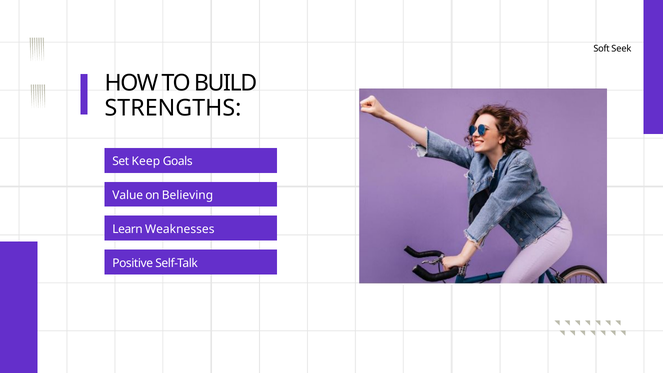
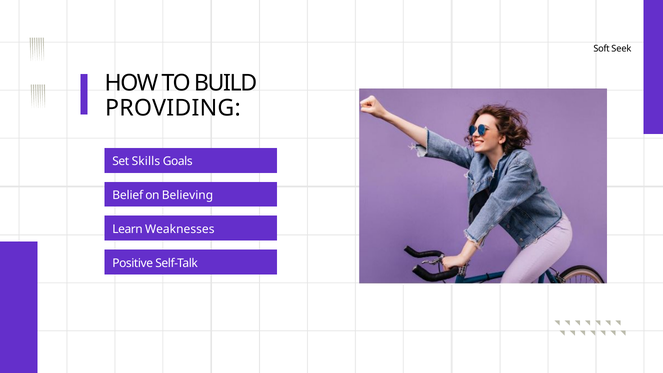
STRENGTHS: STRENGTHS -> PROVIDING
Keep: Keep -> Skills
Value: Value -> Belief
